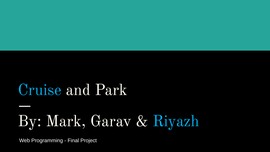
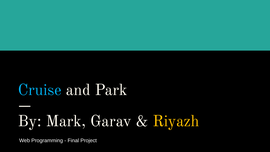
Riyazh colour: light blue -> yellow
